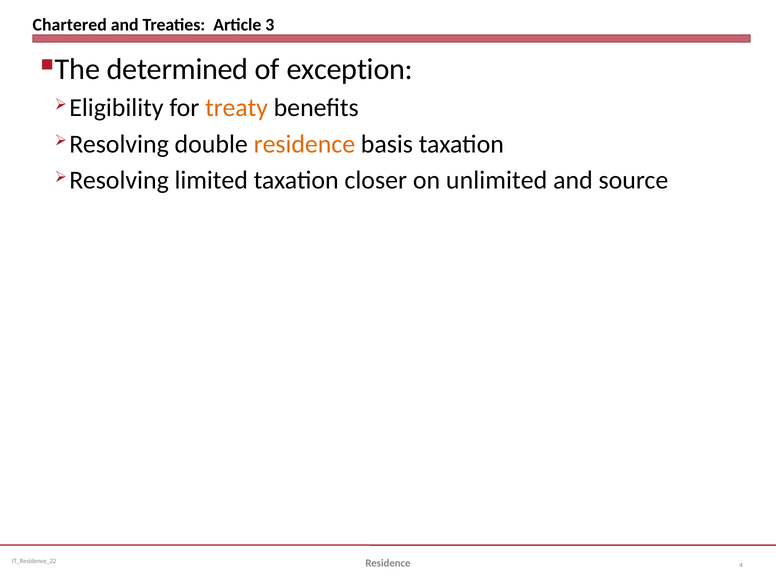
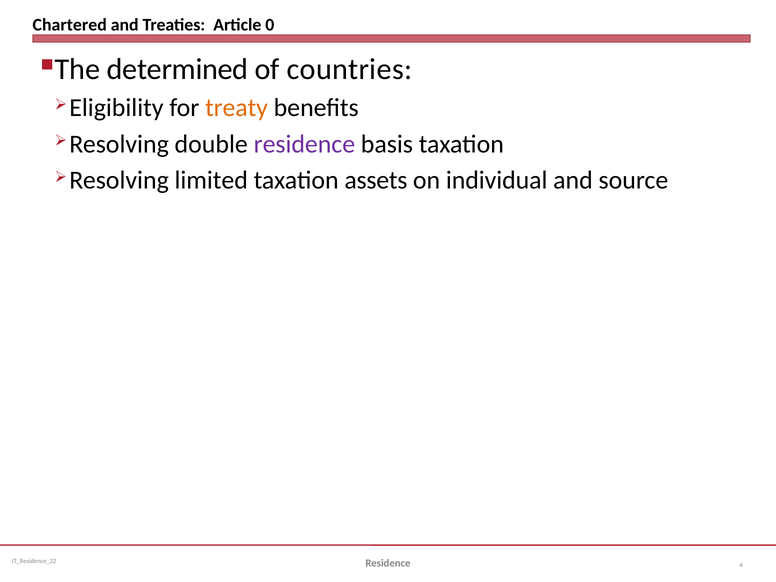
3: 3 -> 0
exception: exception -> countries
residence at (304, 144) colour: orange -> purple
closer: closer -> assets
unlimited: unlimited -> individual
